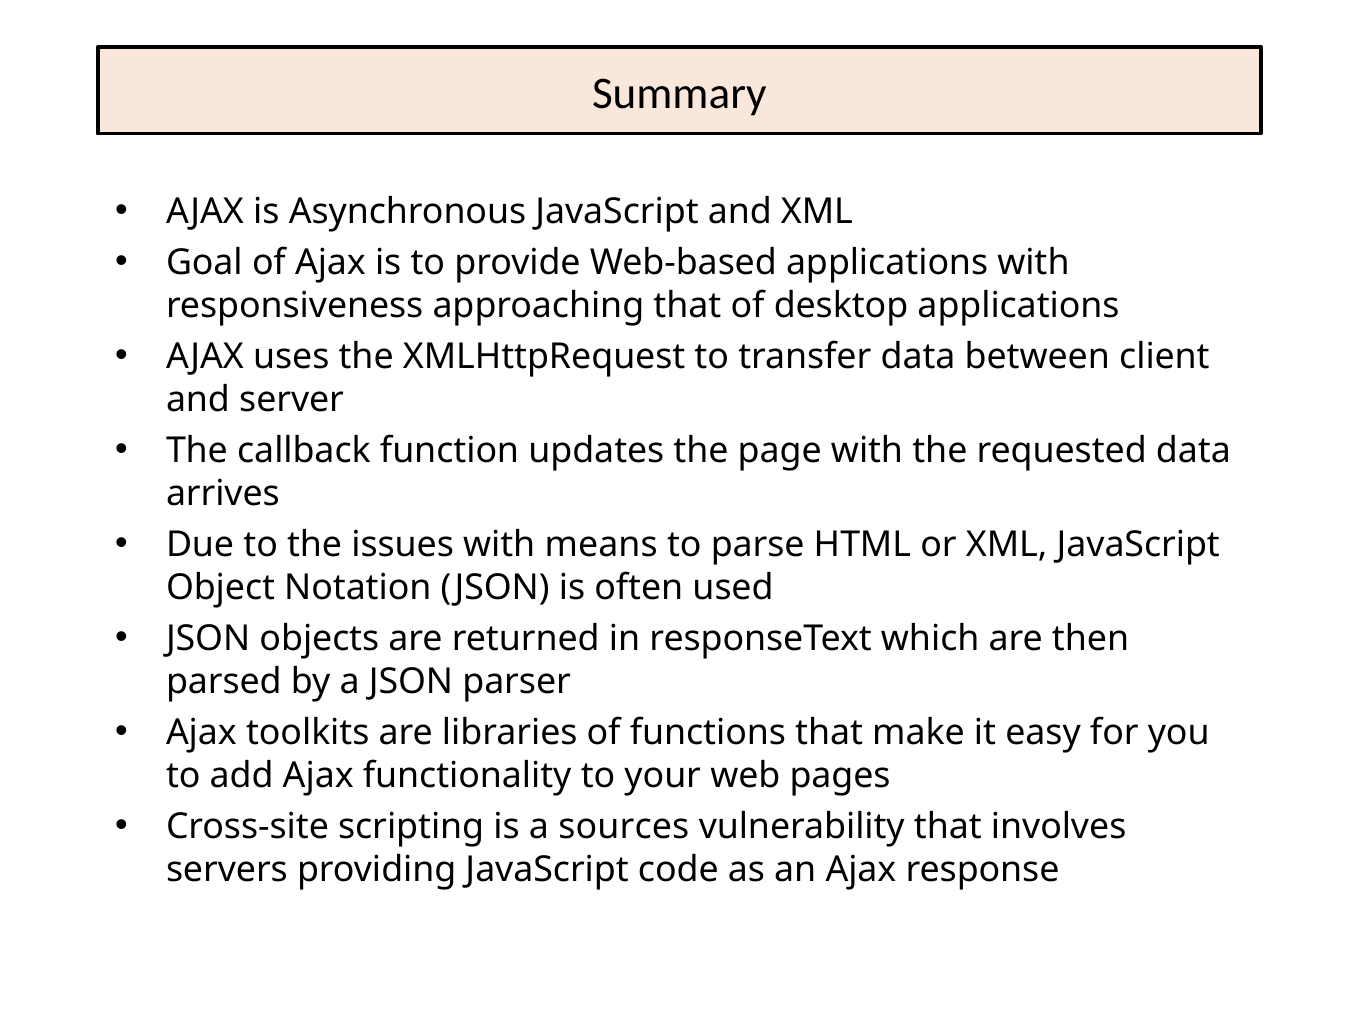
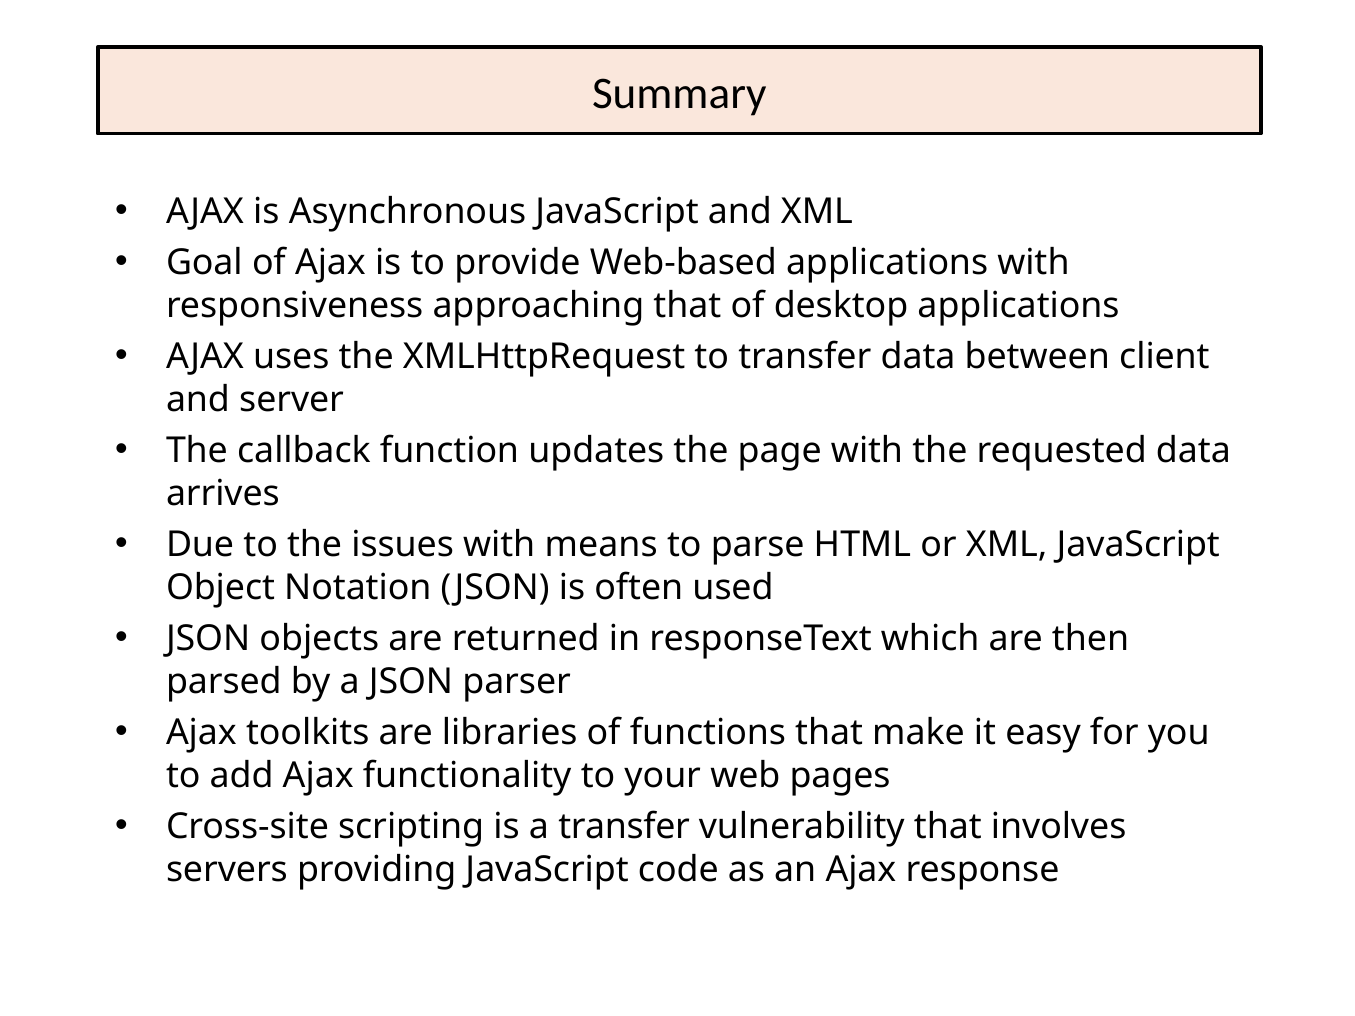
a sources: sources -> transfer
